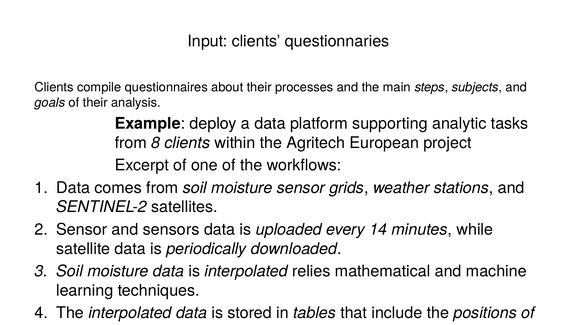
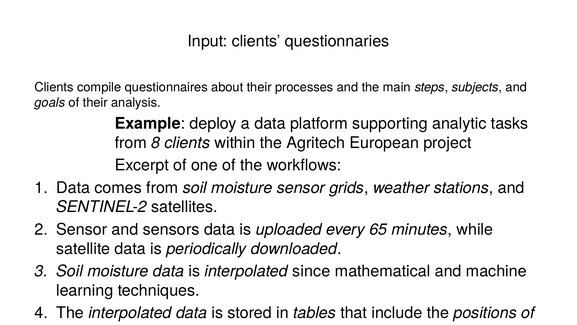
14: 14 -> 65
relies: relies -> since
